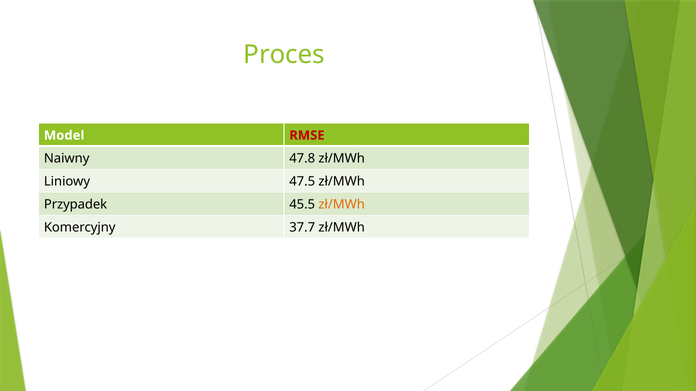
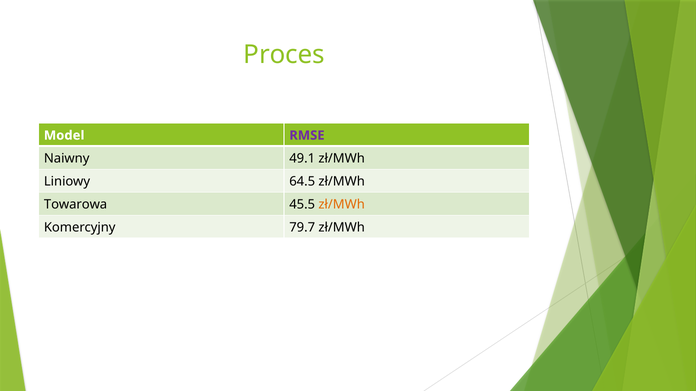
RMSE colour: red -> purple
47.8: 47.8 -> 49.1
47.5: 47.5 -> 64.5
Przypadek: Przypadek -> Towarowa
37.7: 37.7 -> 79.7
